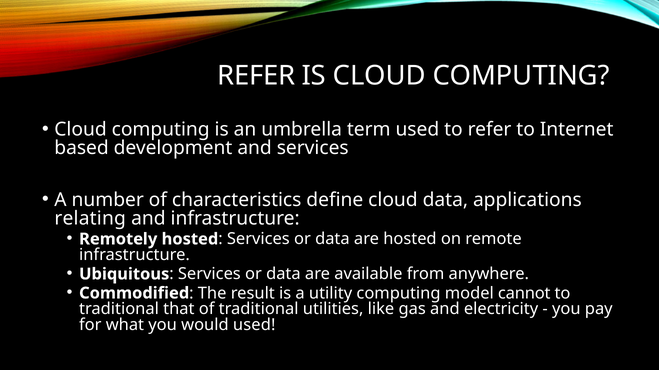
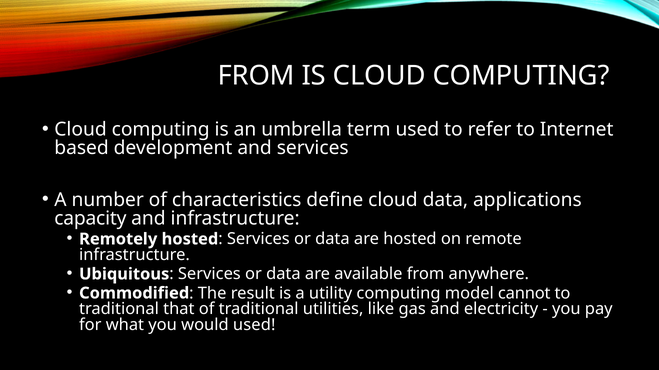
REFER at (256, 76): REFER -> FROM
relating: relating -> capacity
